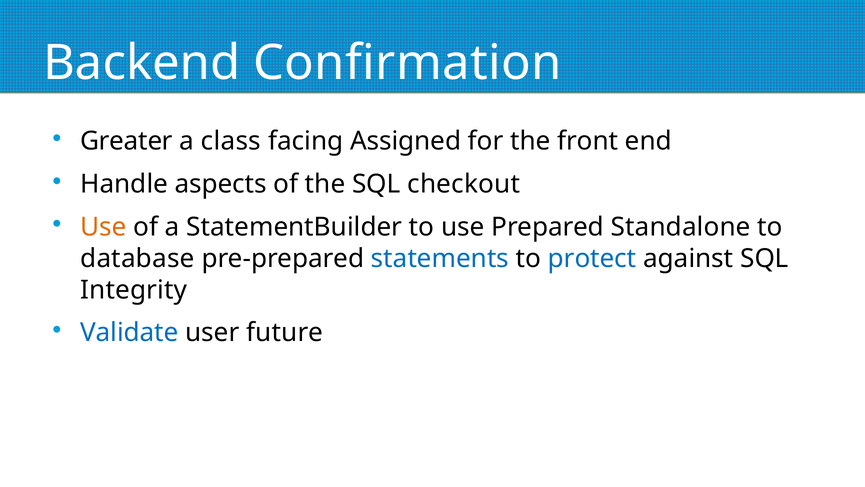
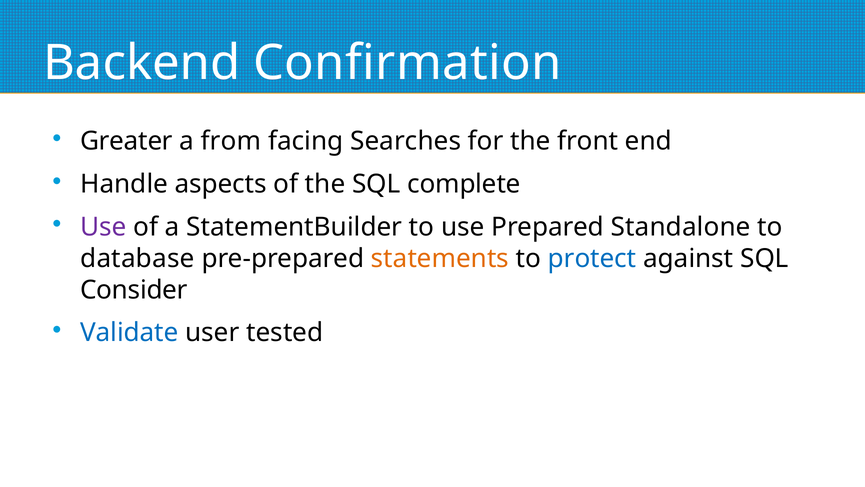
class: class -> from
Assigned: Assigned -> Searches
checkout: checkout -> complete
Use at (103, 227) colour: orange -> purple
statements colour: blue -> orange
Integrity: Integrity -> Consider
future: future -> tested
